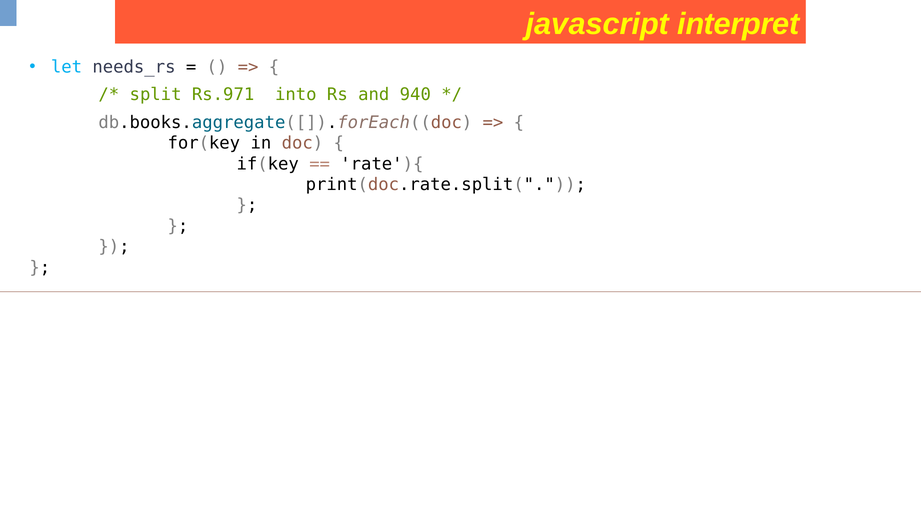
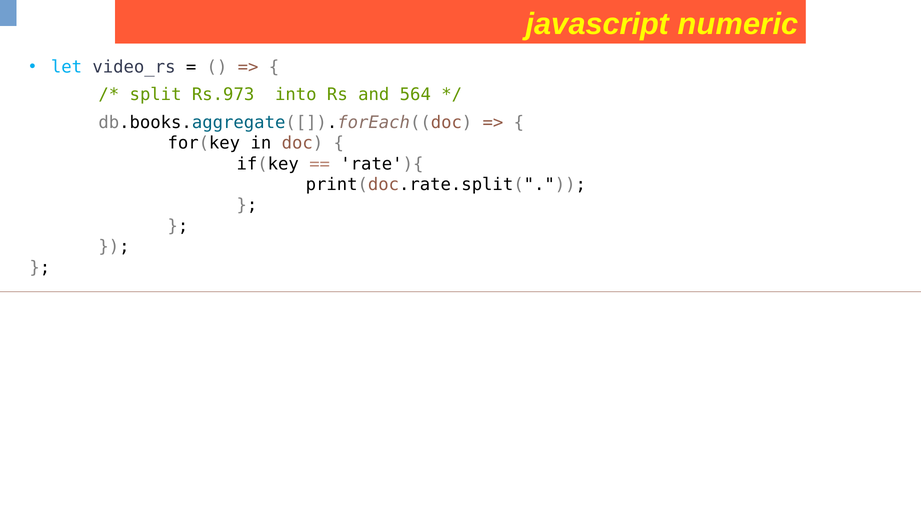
interpret: interpret -> numeric
needs_rs: needs_rs -> video_rs
Rs.971: Rs.971 -> Rs.973
940: 940 -> 564
